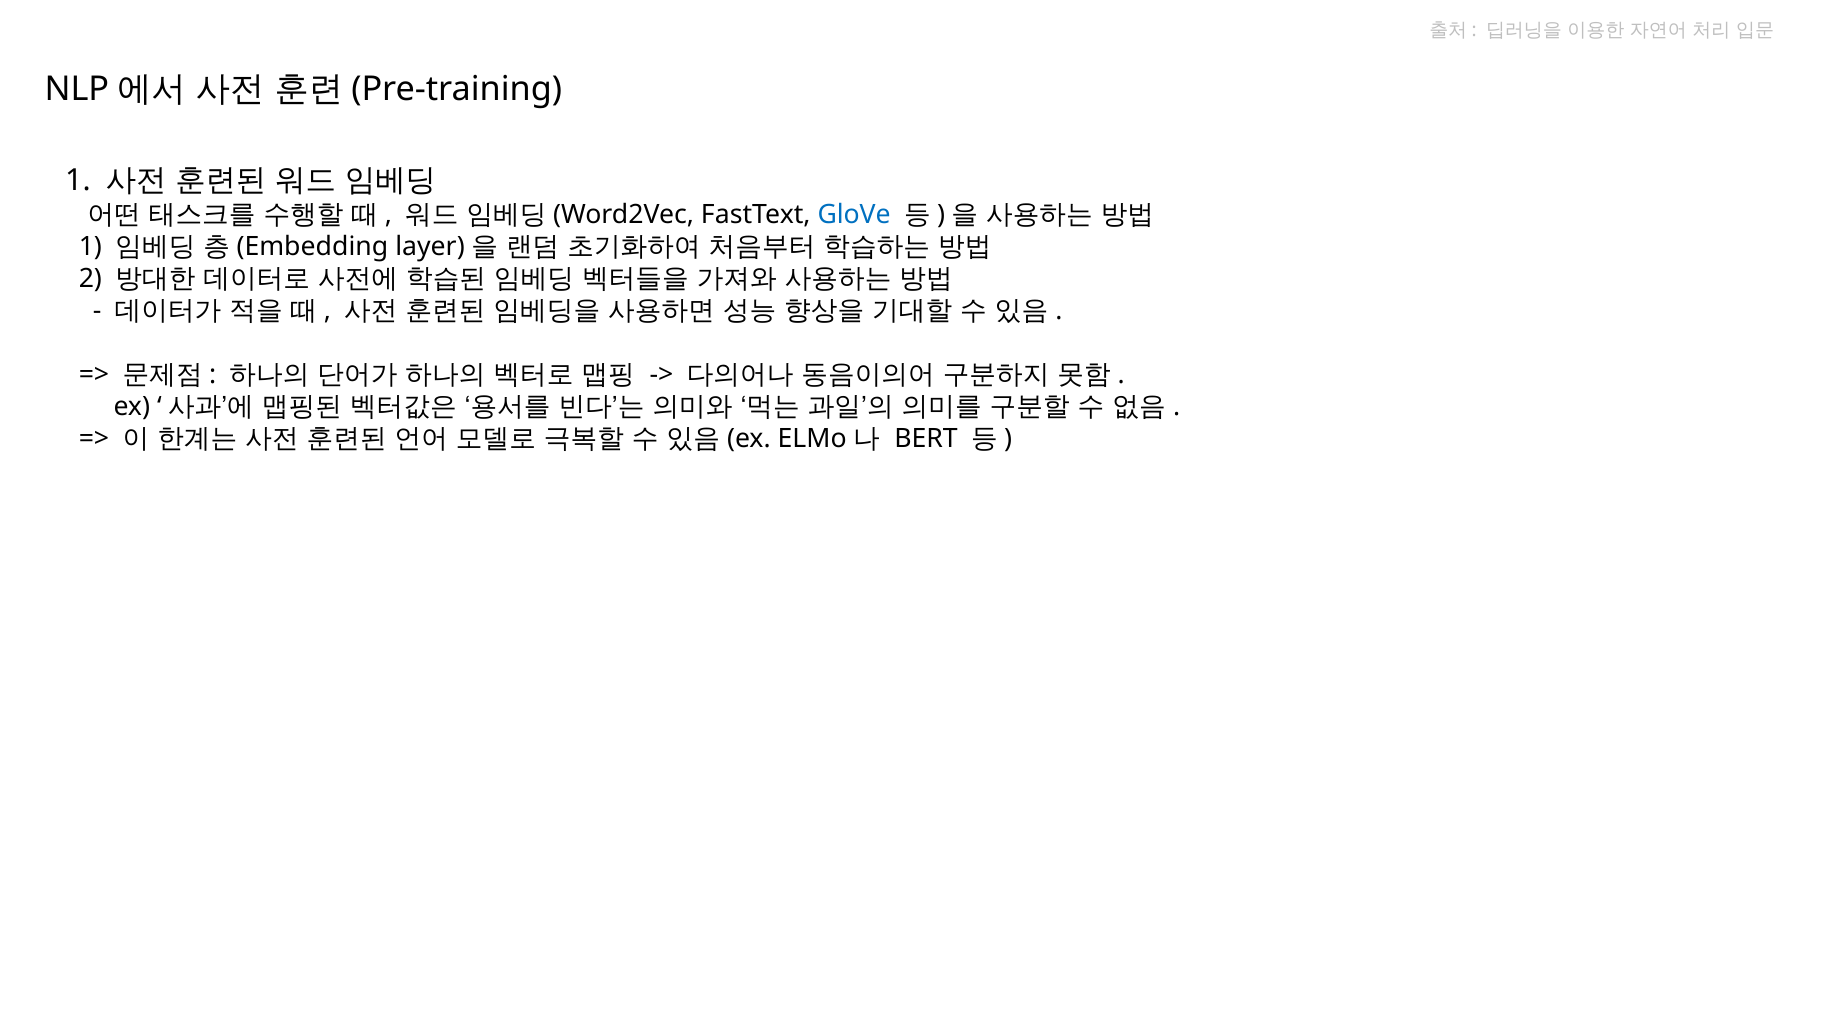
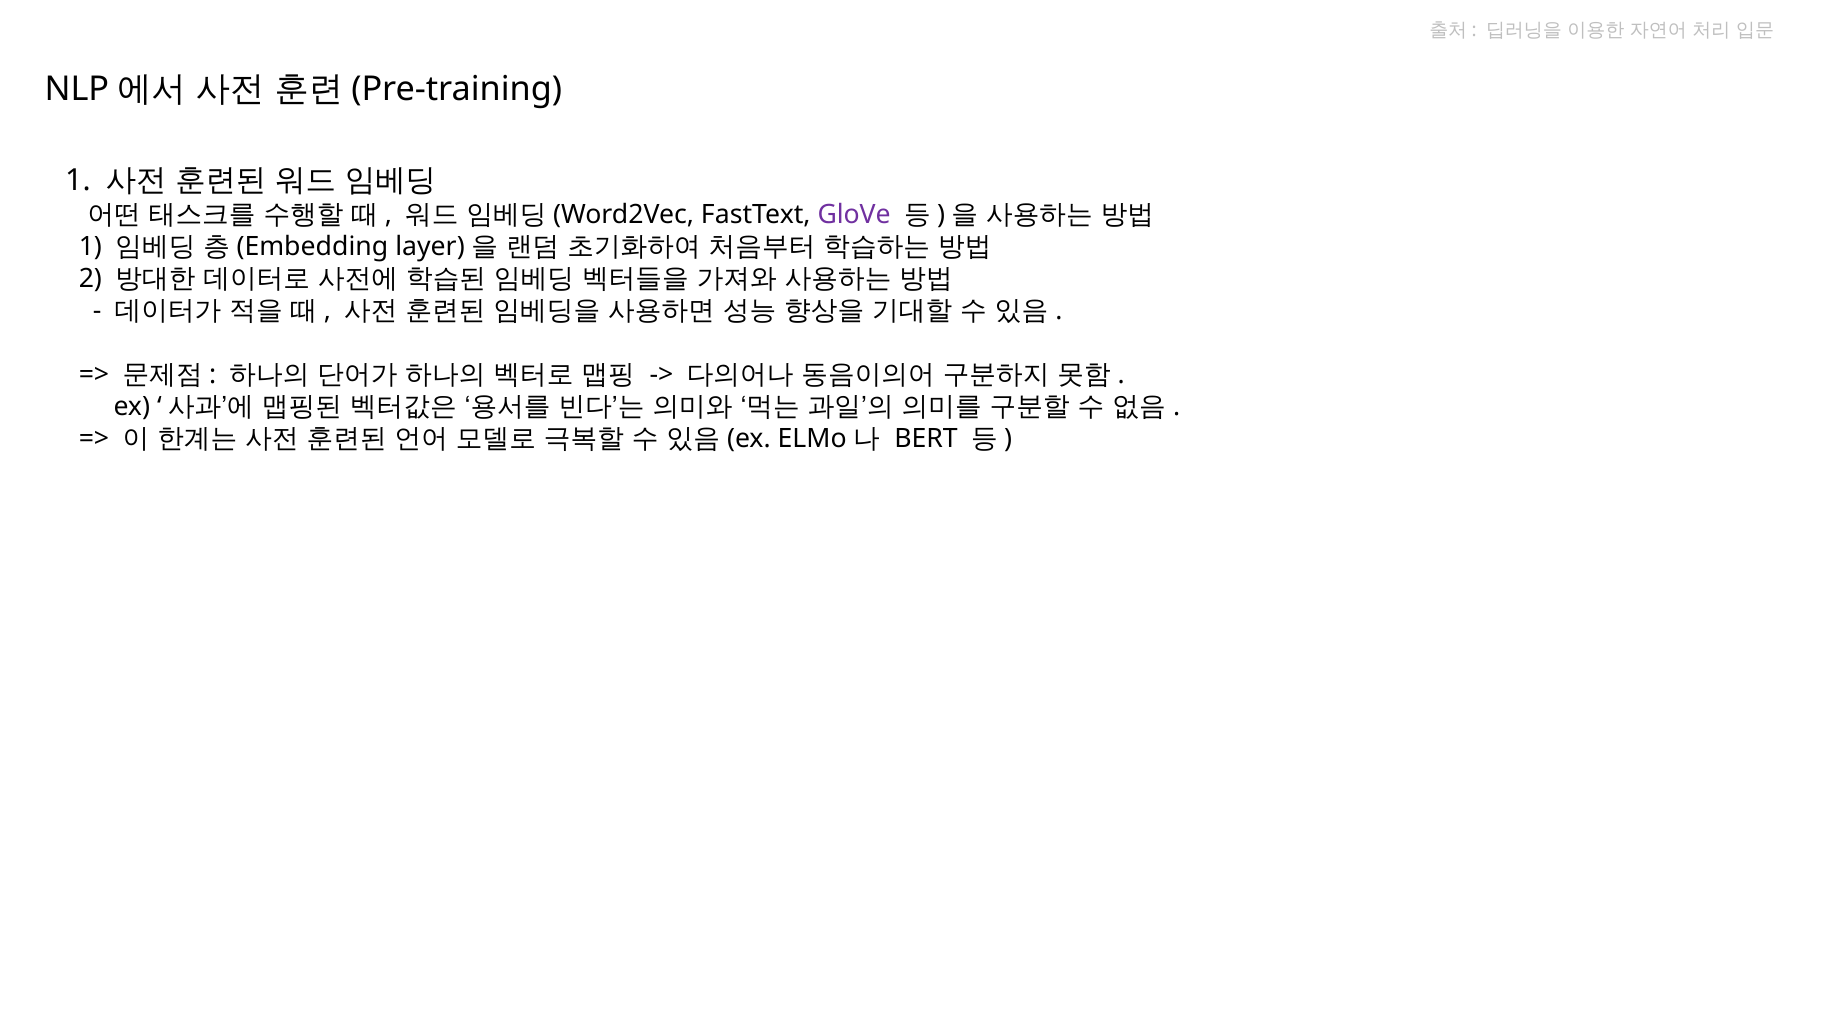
GloVe colour: blue -> purple
